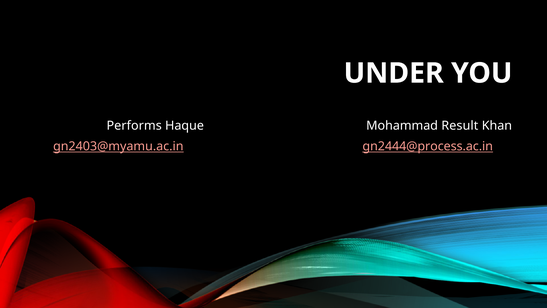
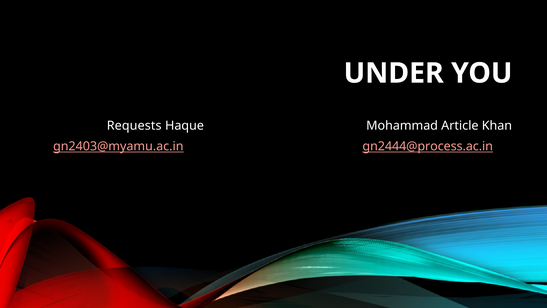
Performs: Performs -> Requests
Result: Result -> Article
